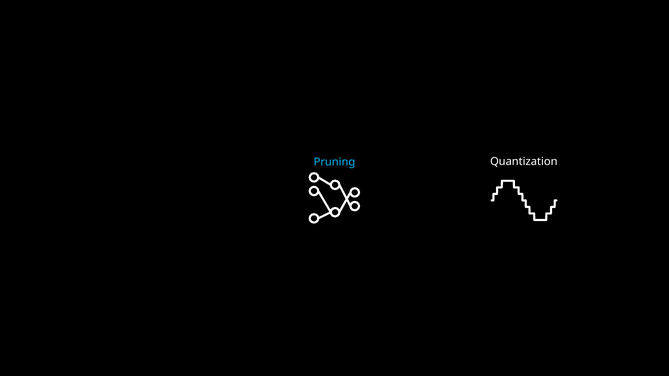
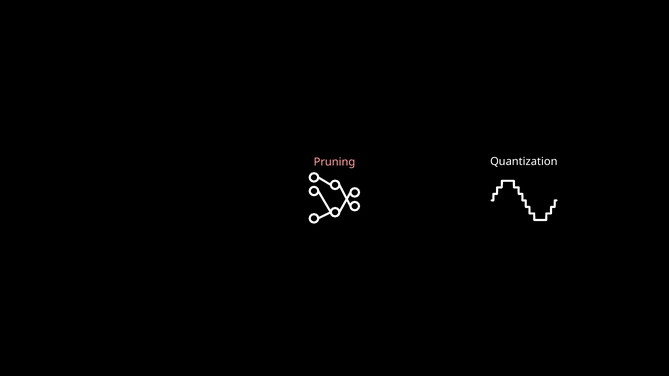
Pruning colour: light blue -> pink
